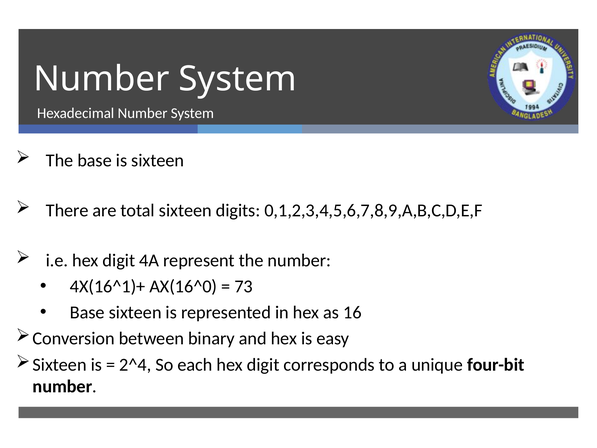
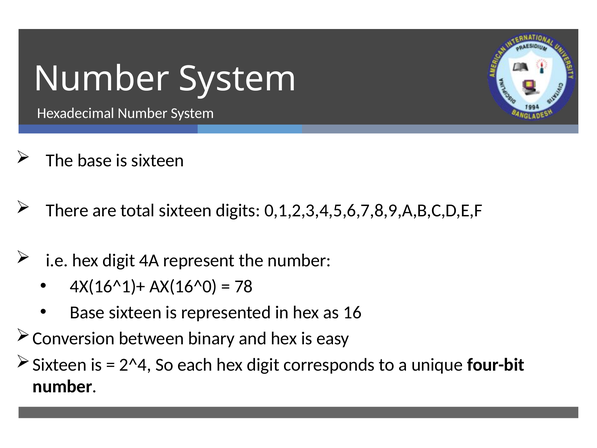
73: 73 -> 78
